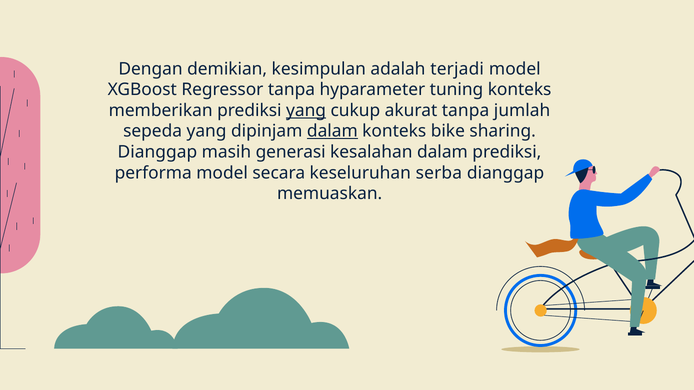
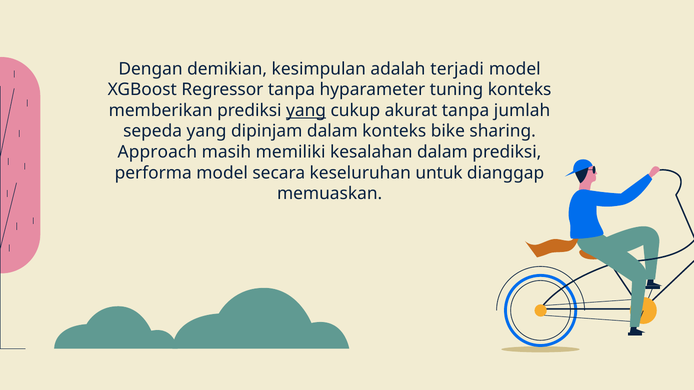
dalam at (332, 131) underline: present -> none
Dianggap at (157, 152): Dianggap -> Approach
generasi: generasi -> memiliki
serba: serba -> untuk
